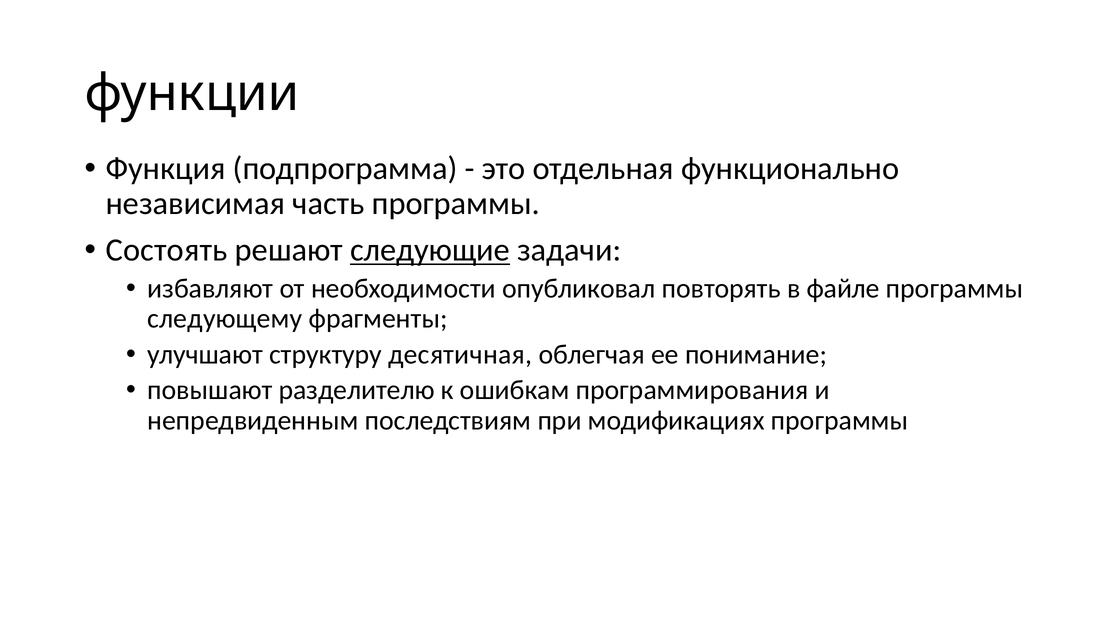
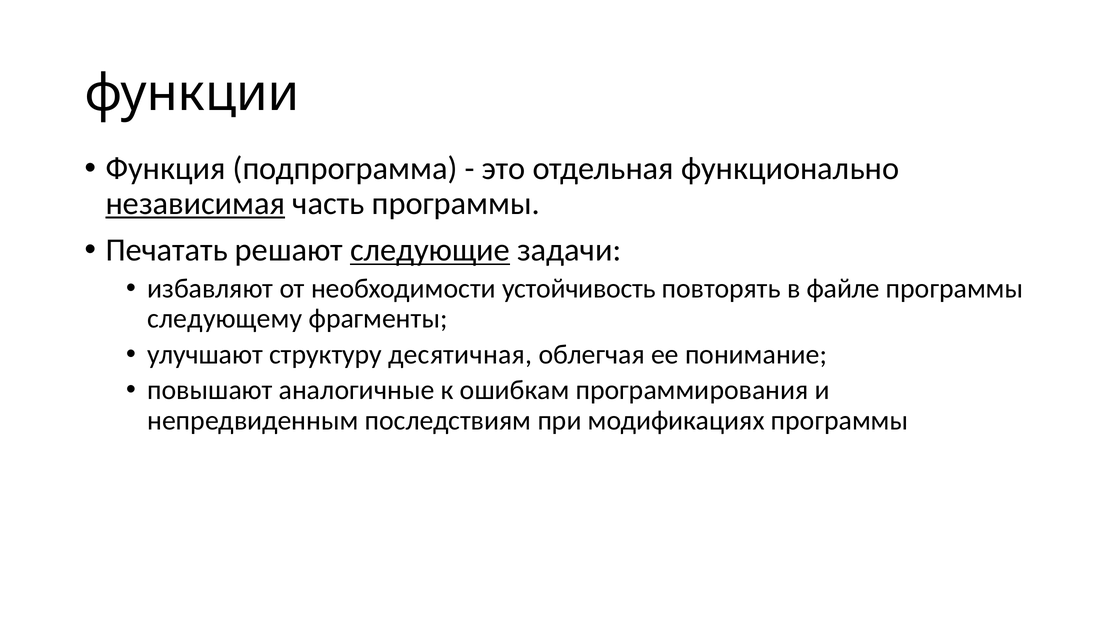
независимая underline: none -> present
Состоять: Состоять -> Печатать
опубликовал: опубликовал -> устойчивость
разделителю: разделителю -> аналогичные
